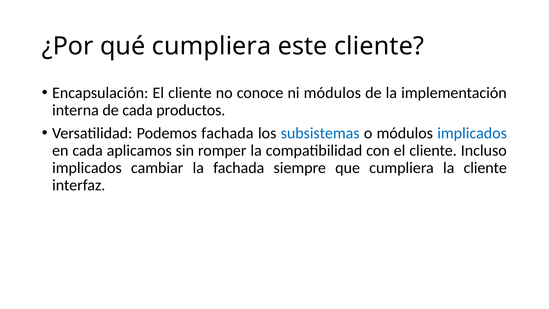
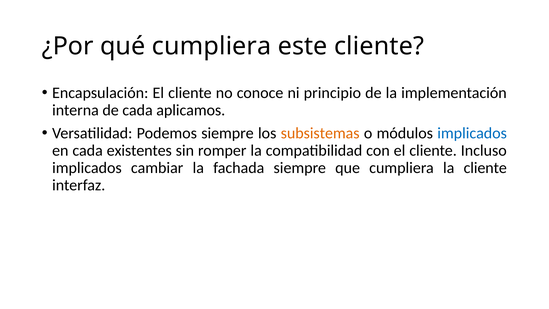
ni módulos: módulos -> principio
productos: productos -> aplicamos
Podemos fachada: fachada -> siempre
subsistemas colour: blue -> orange
aplicamos: aplicamos -> existentes
